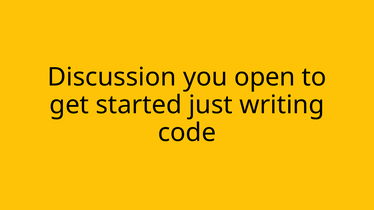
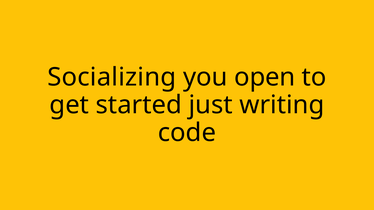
Discussion: Discussion -> Socializing
